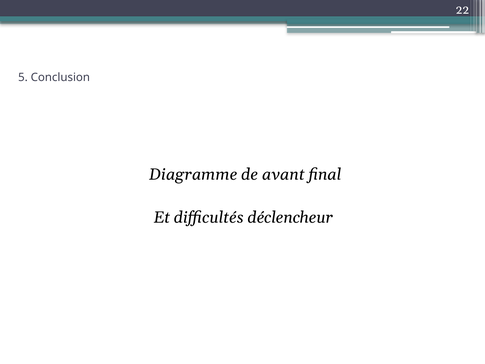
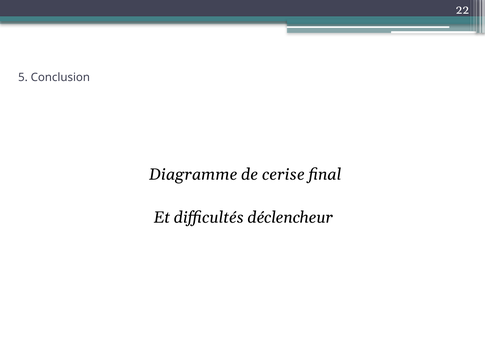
avant: avant -> cerise
